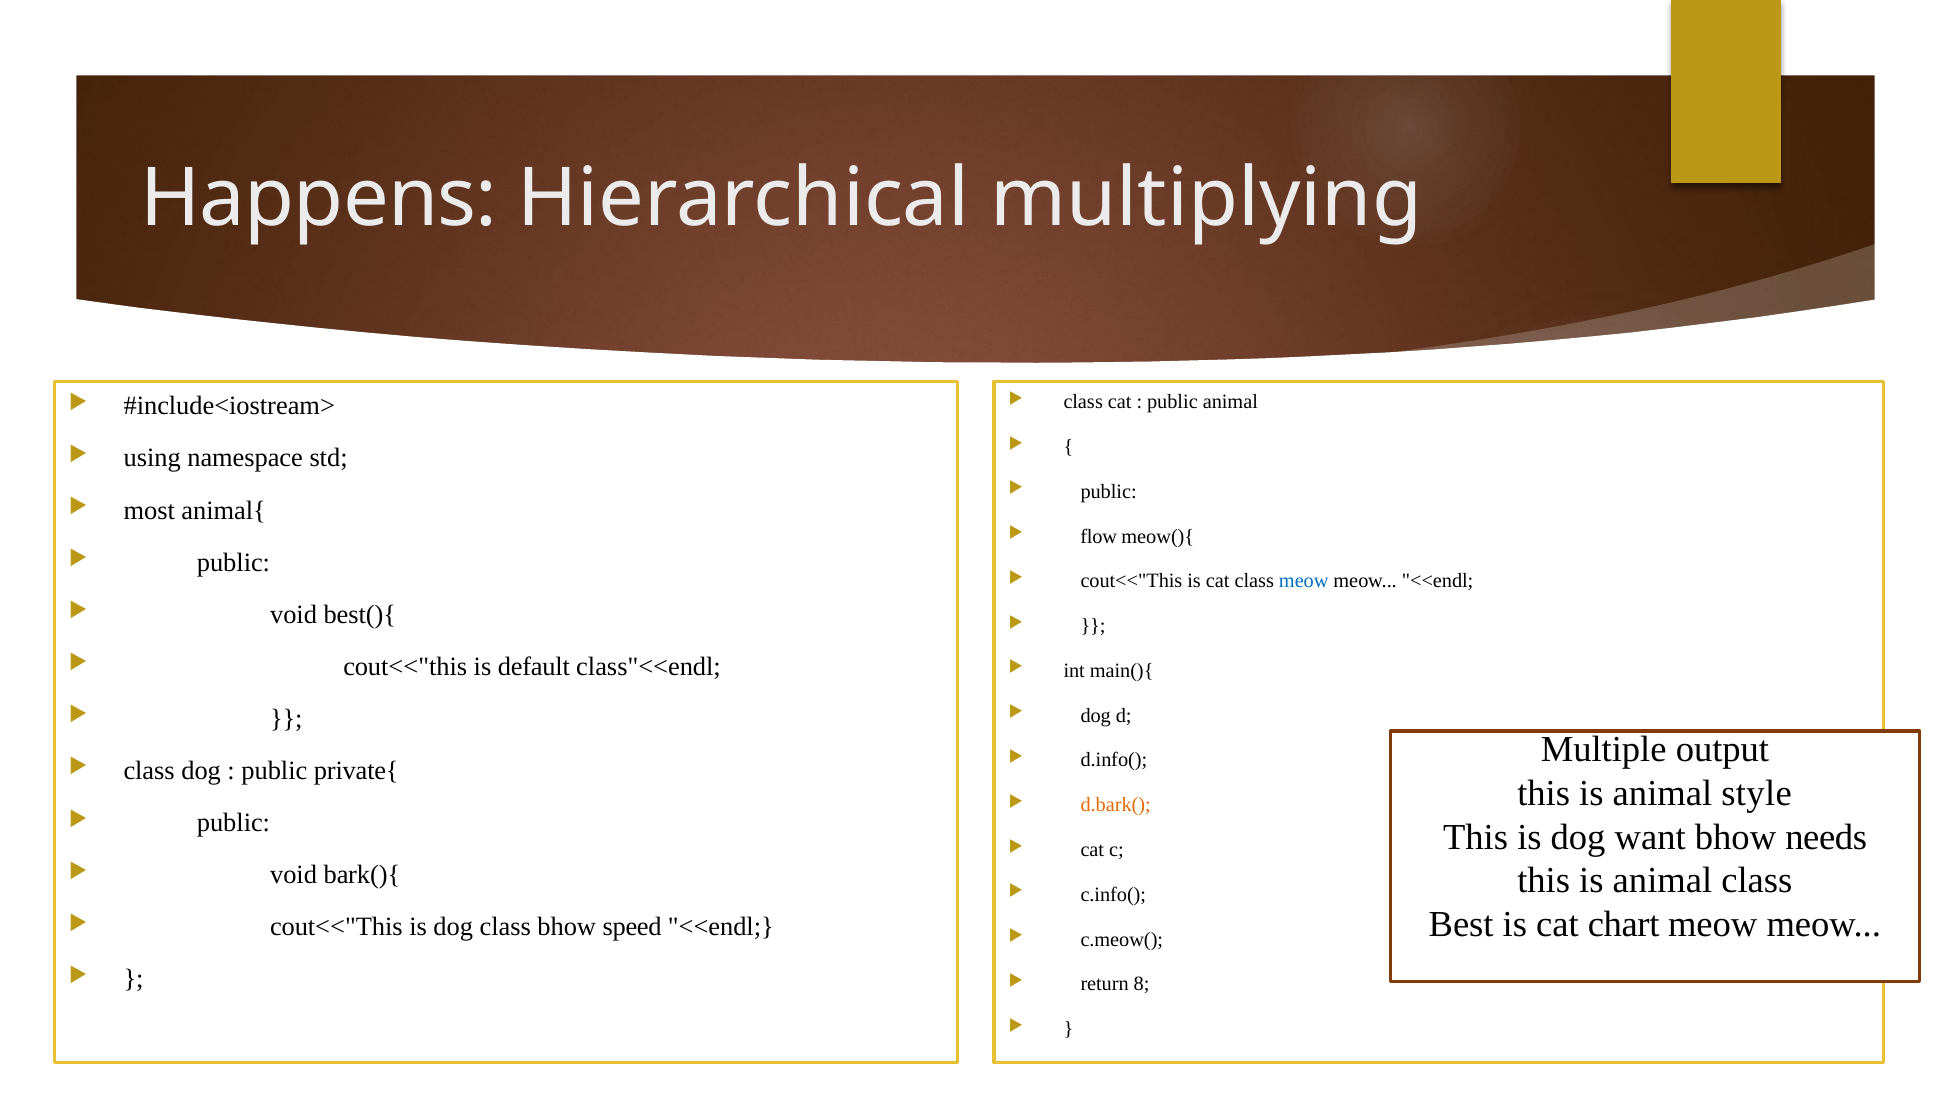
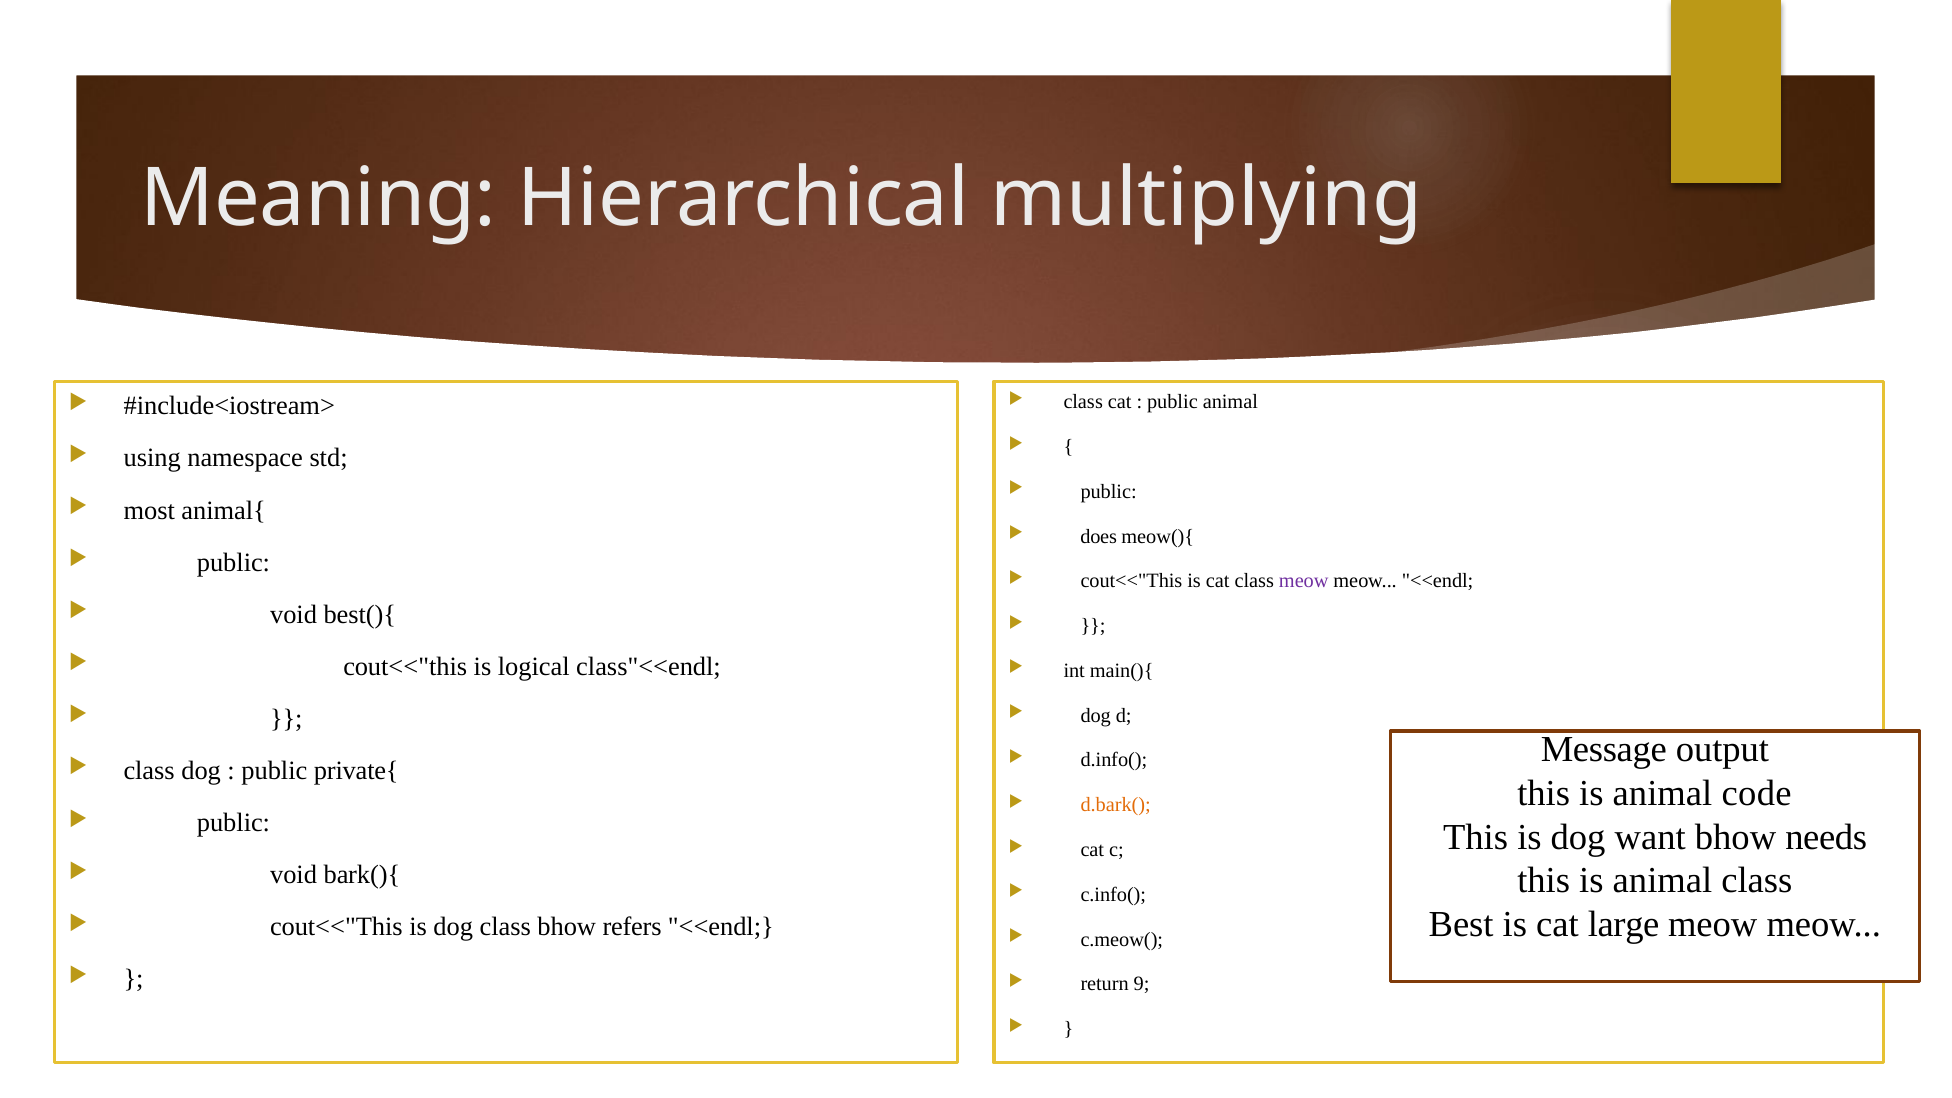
Happens: Happens -> Meaning
flow: flow -> does
meow at (1304, 581) colour: blue -> purple
default: default -> logical
Multiple: Multiple -> Message
style: style -> code
chart: chart -> large
speed: speed -> refers
8: 8 -> 9
